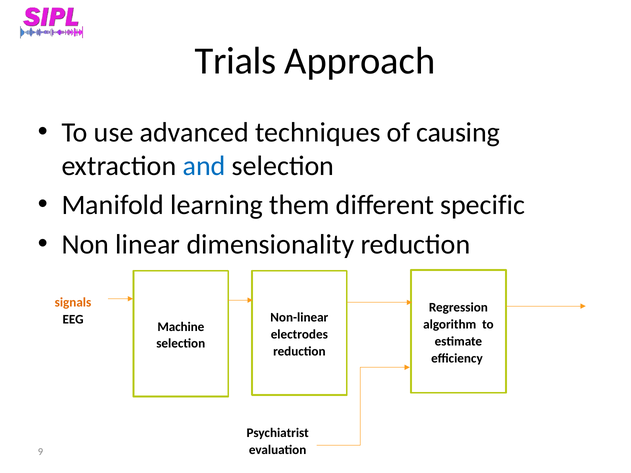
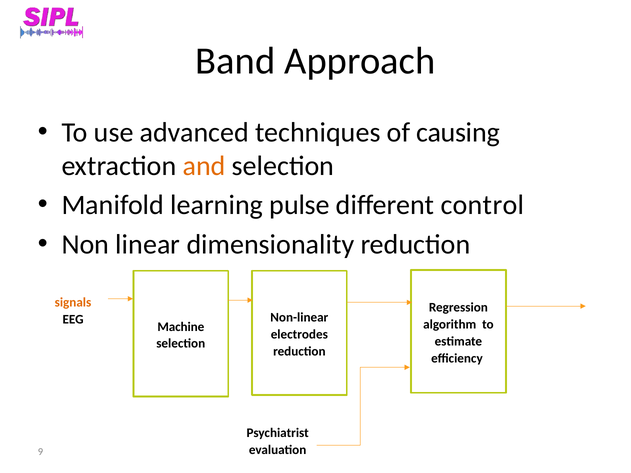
Trials: Trials -> Band
and colour: blue -> orange
them: them -> pulse
specific: specific -> control
